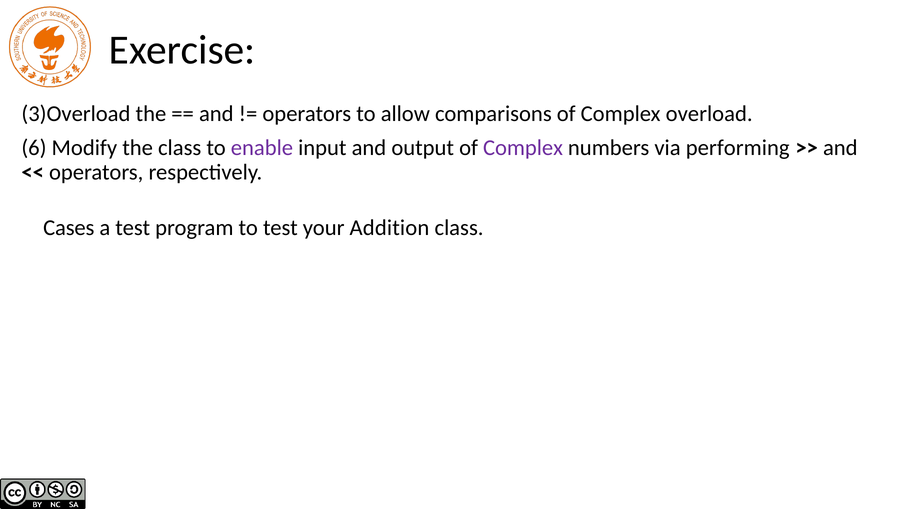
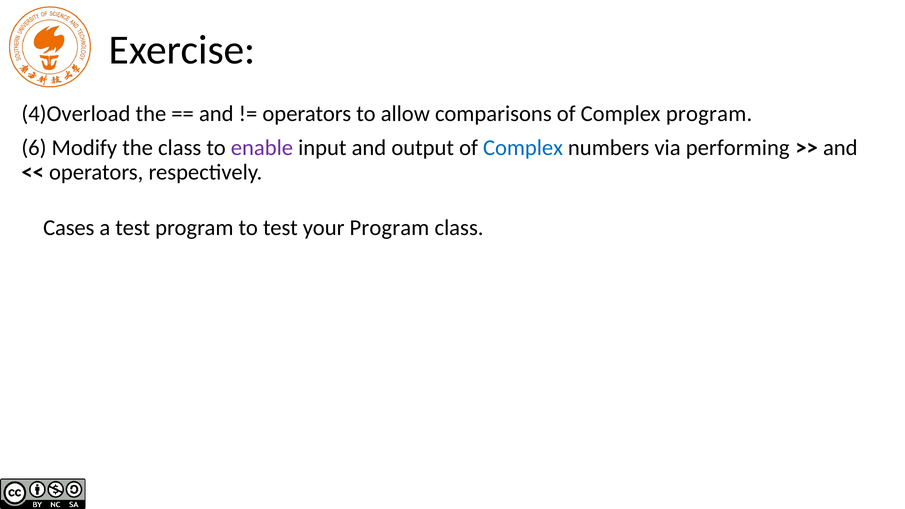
3)Overload: 3)Overload -> 4)Overload
Complex overload: overload -> program
Complex at (523, 148) colour: purple -> blue
your Addition: Addition -> Program
